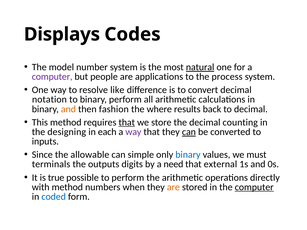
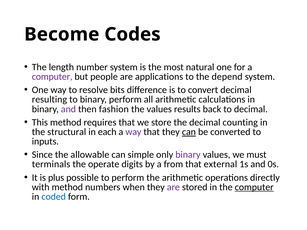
Displays: Displays -> Become
model: model -> length
natural underline: present -> none
process: process -> depend
like: like -> bits
notation: notation -> resulting
and at (68, 109) colour: orange -> purple
the where: where -> values
that at (127, 123) underline: present -> none
designing: designing -> structural
binary at (188, 155) colour: blue -> purple
outputs: outputs -> operate
need: need -> from
true: true -> plus
are at (173, 187) colour: orange -> purple
